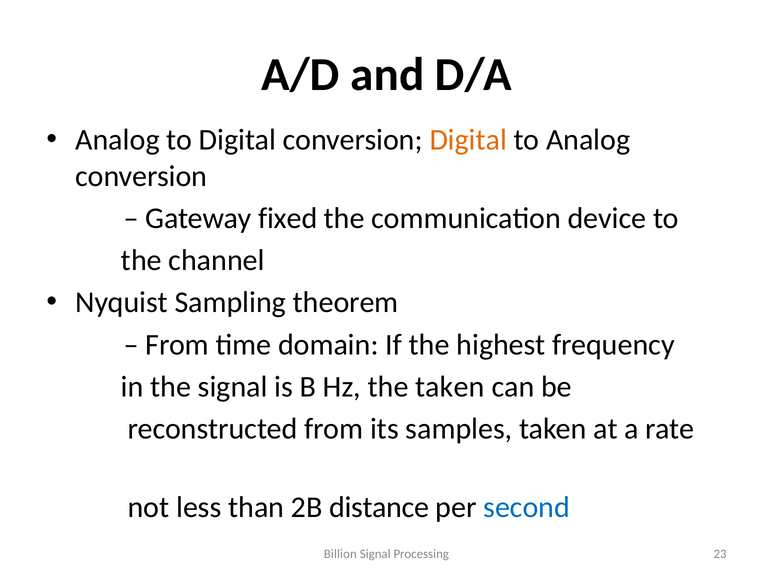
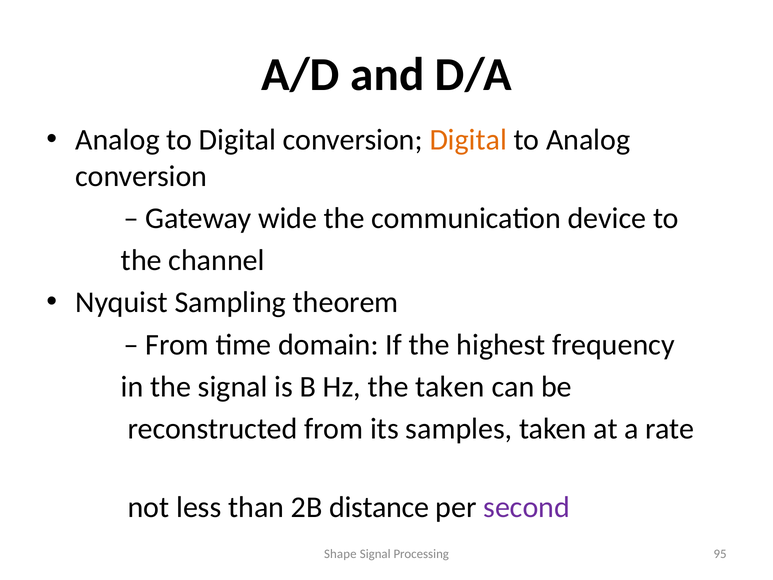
fixed: fixed -> wide
second colour: blue -> purple
Billion: Billion -> Shape
23: 23 -> 95
